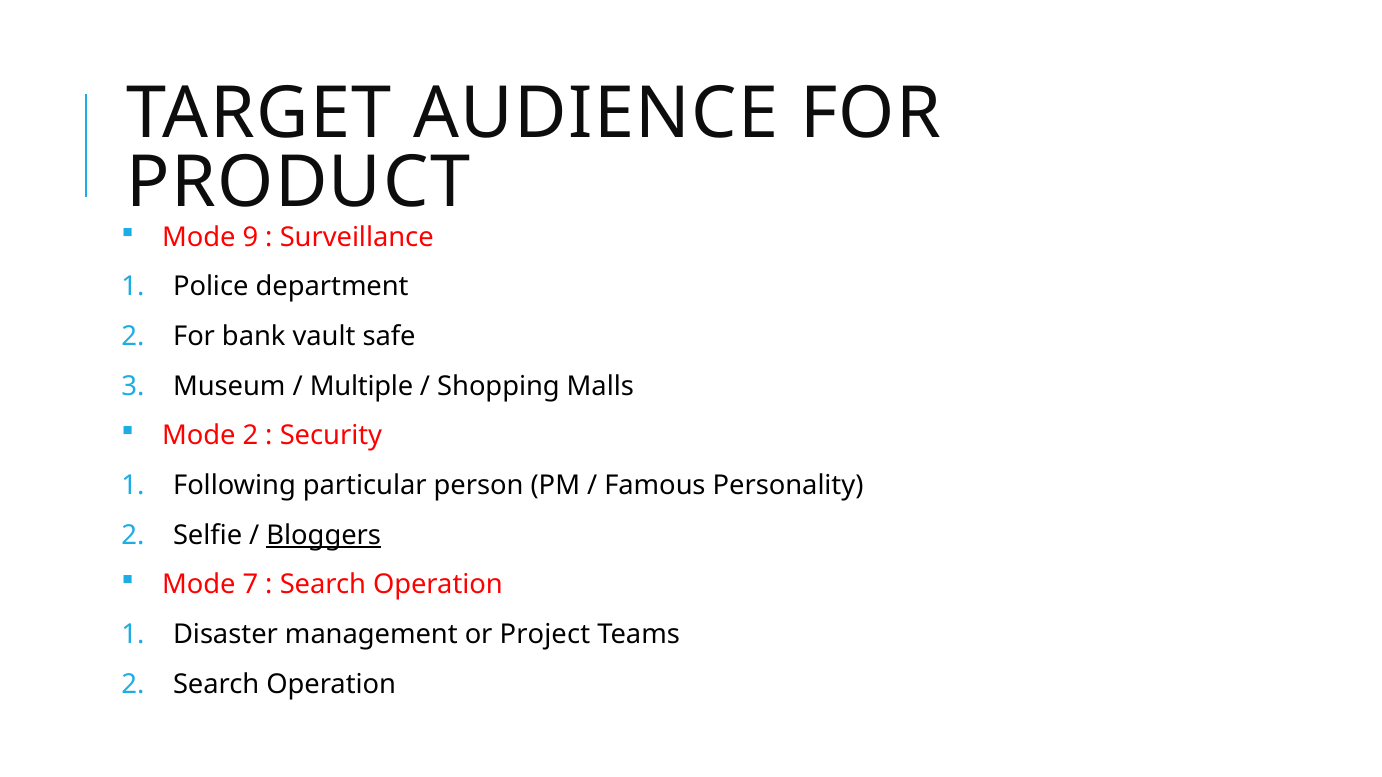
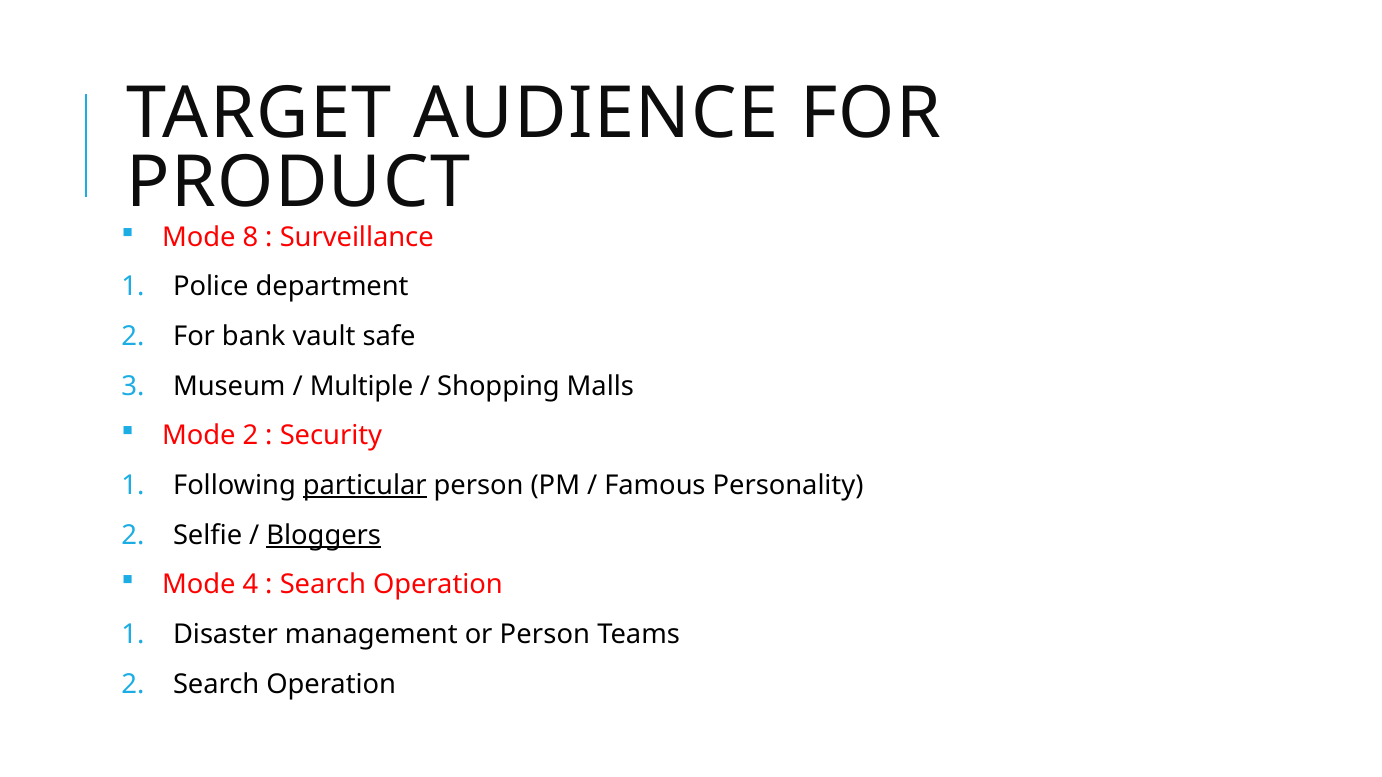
9: 9 -> 8
particular underline: none -> present
7: 7 -> 4
or Project: Project -> Person
